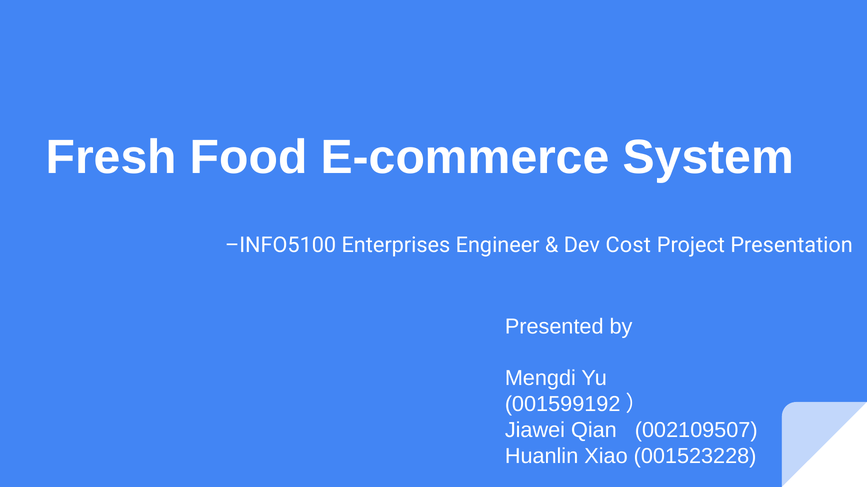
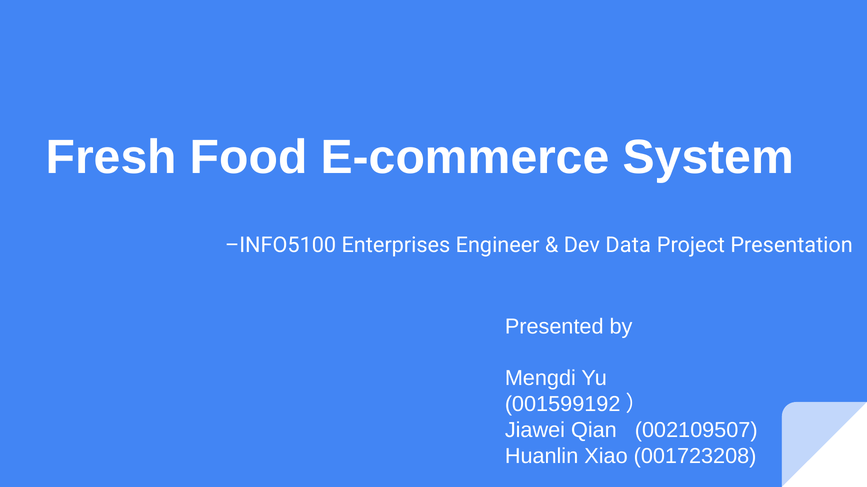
Cost: Cost -> Data
001523228: 001523228 -> 001723208
